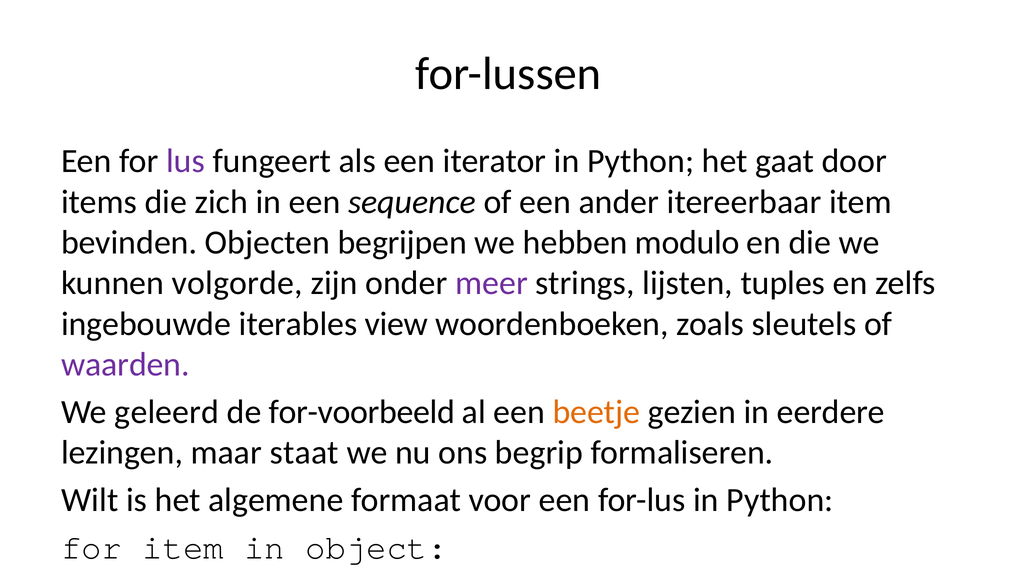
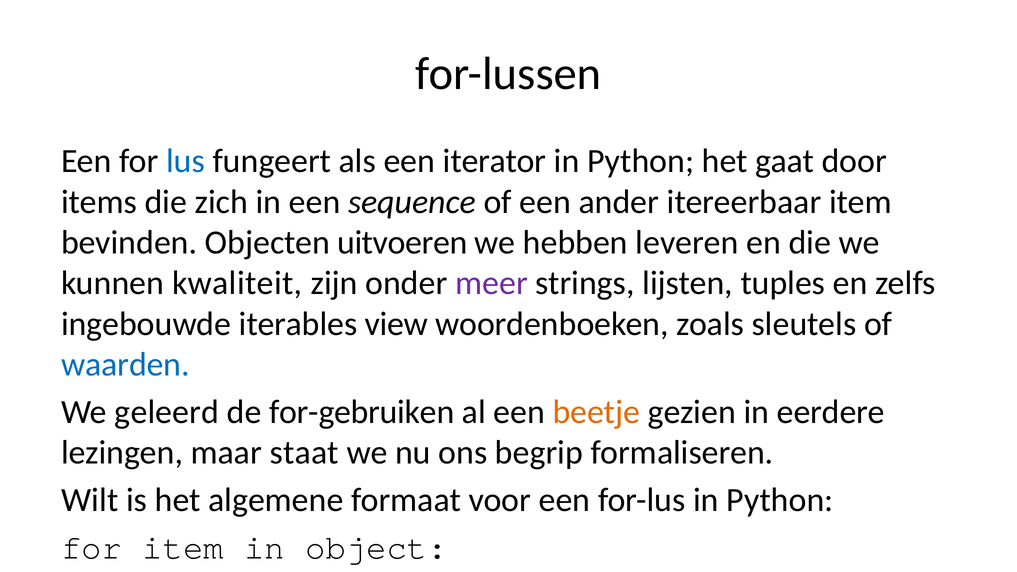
lus at (186, 161) colour: purple -> blue
Objecten begrijpen: begrijpen -> uitvoeren
hebben modulo: modulo -> leveren
kunnen volgorde: volgorde -> kwaliteit
waarden at (125, 365) colour: purple -> blue
for-voorbeeld: for-voorbeeld -> for-gebruiken
